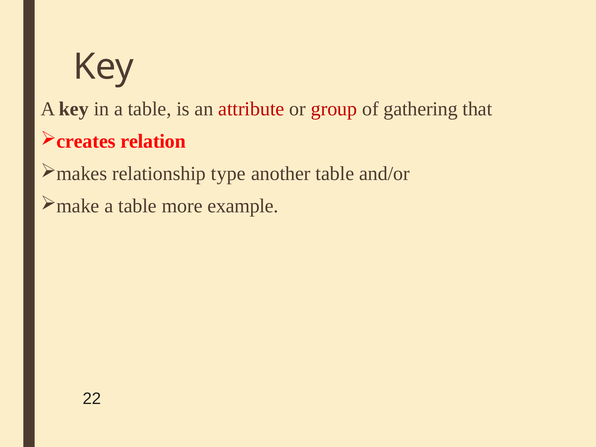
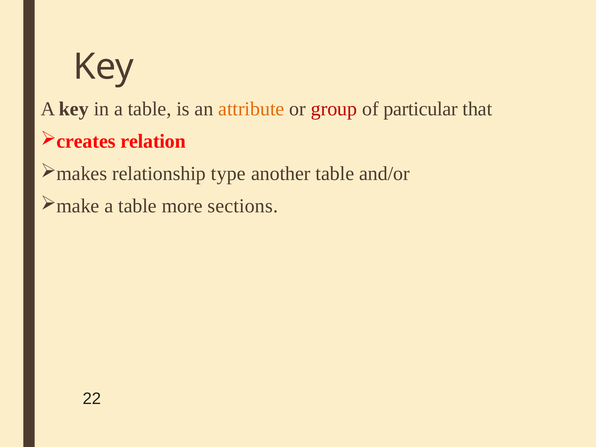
attribute colour: red -> orange
gathering: gathering -> particular
example: example -> sections
